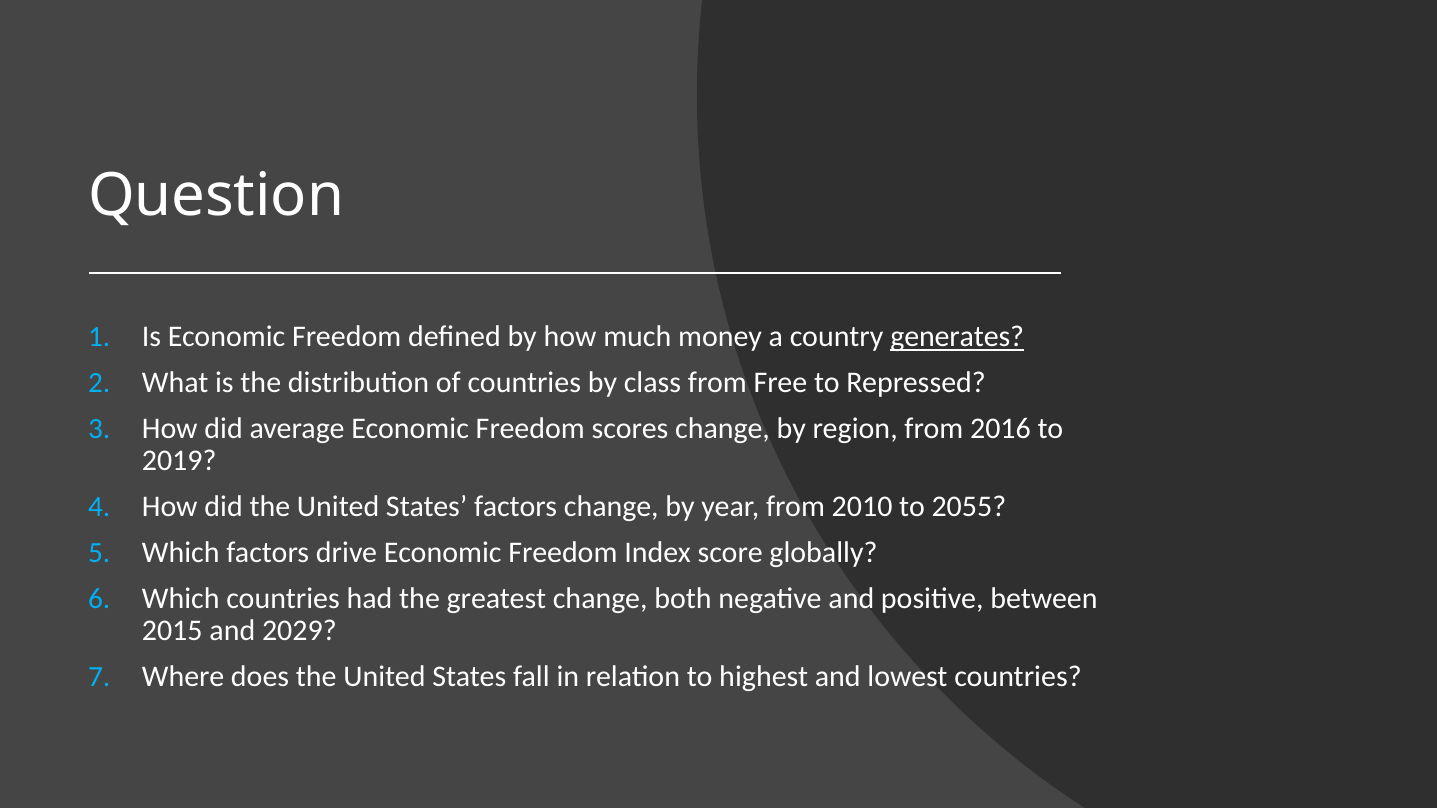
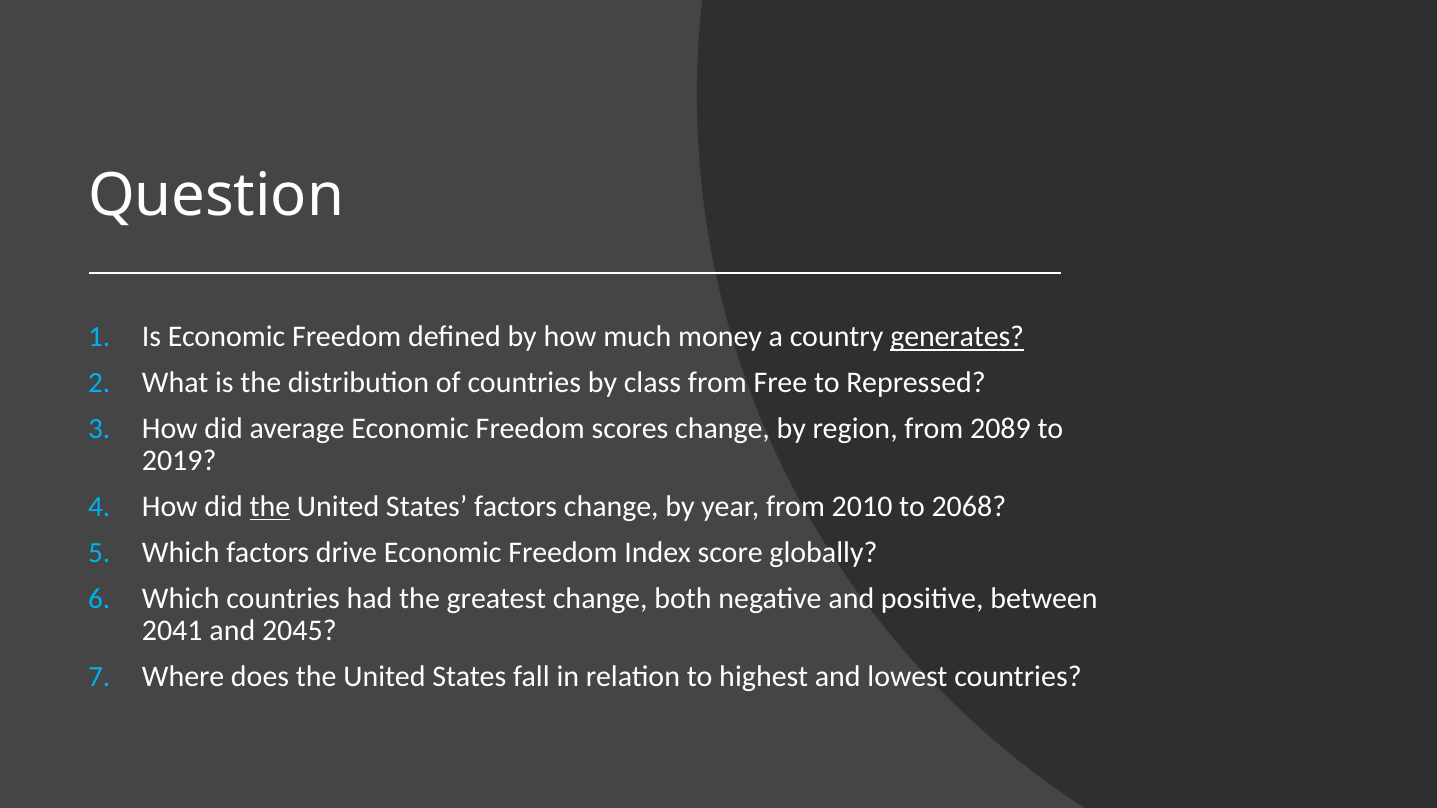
2016: 2016 -> 2089
the at (270, 507) underline: none -> present
2055: 2055 -> 2068
2015: 2015 -> 2041
2029: 2029 -> 2045
